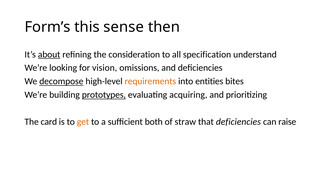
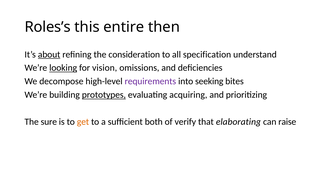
Form’s: Form’s -> Roles’s
sense: sense -> entire
looking underline: none -> present
decompose underline: present -> none
requirements colour: orange -> purple
entities: entities -> seeking
card: card -> sure
straw: straw -> verify
that deficiencies: deficiencies -> elaborating
